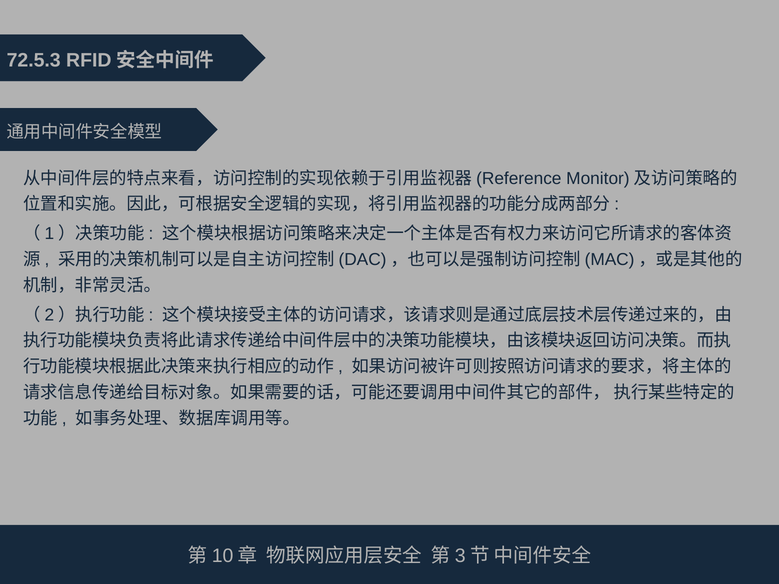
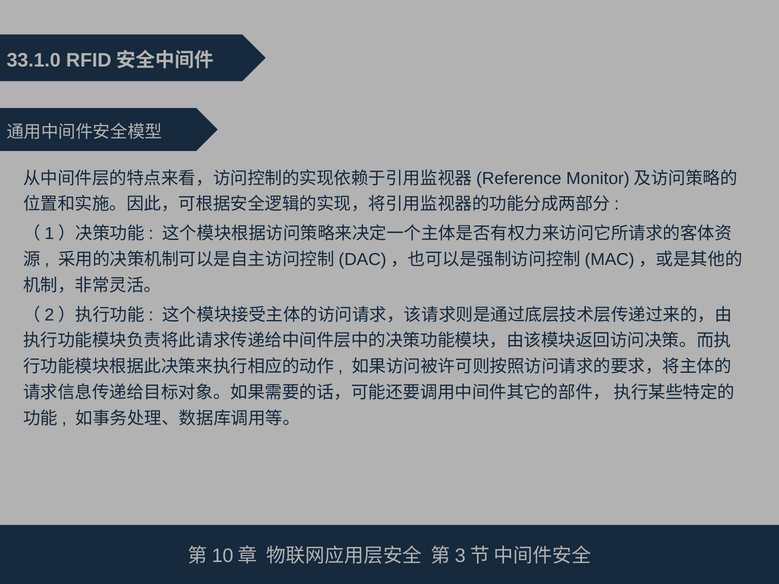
72.5.3: 72.5.3 -> 33.1.0
